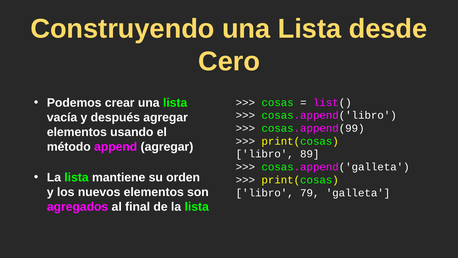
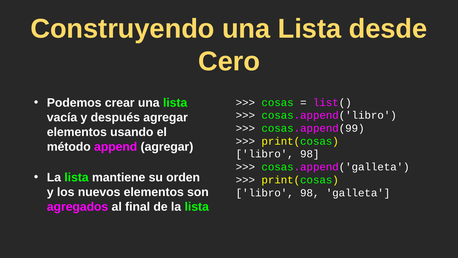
89 at (310, 154): 89 -> 98
79 at (310, 193): 79 -> 98
